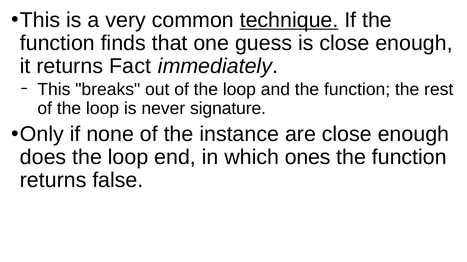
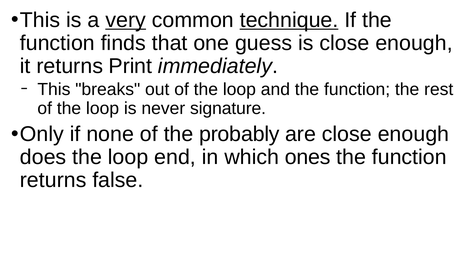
very underline: none -> present
Fact: Fact -> Print
instance: instance -> probably
